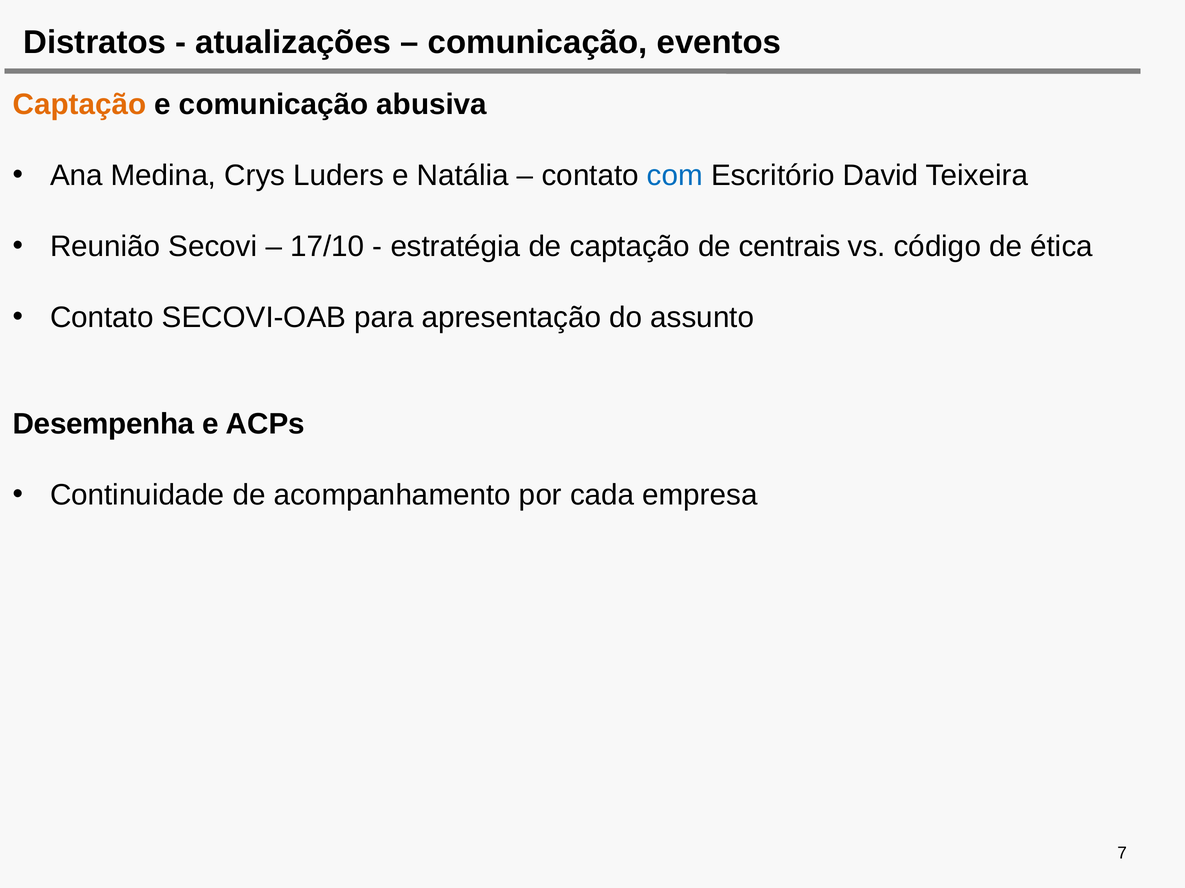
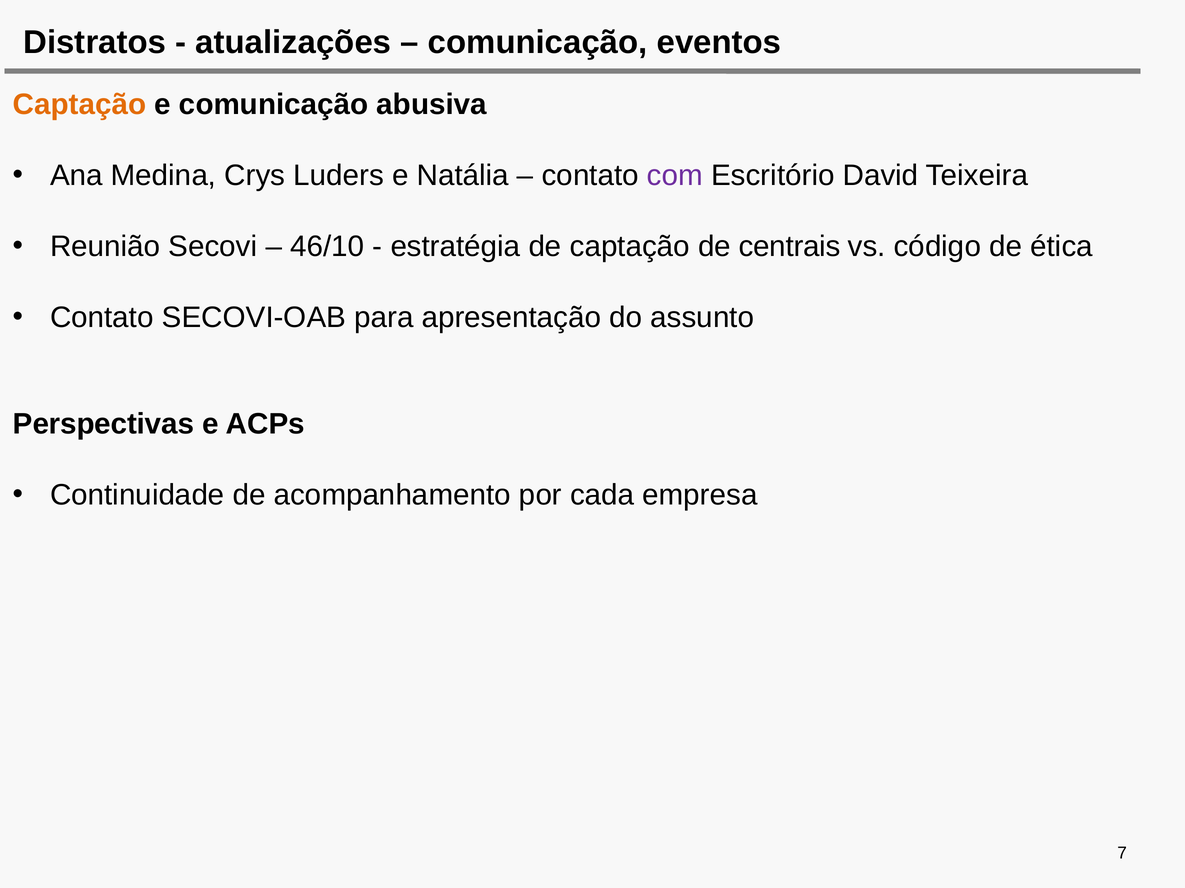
com colour: blue -> purple
17/10: 17/10 -> 46/10
Desempenha: Desempenha -> Perspectivas
